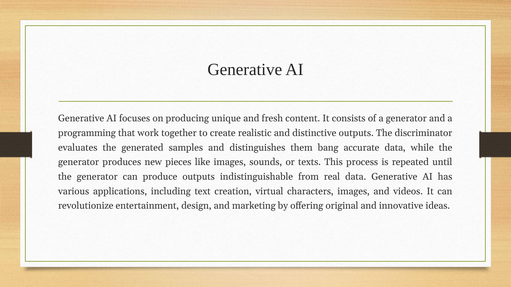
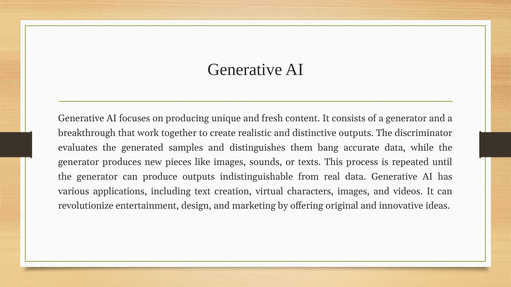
programming: programming -> breakthrough
